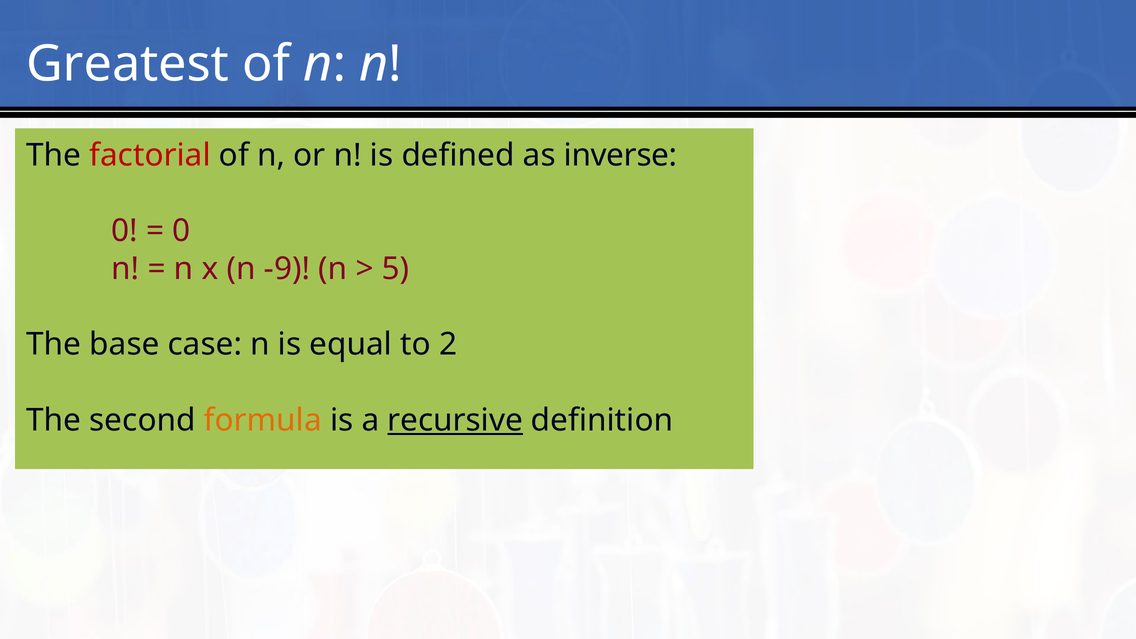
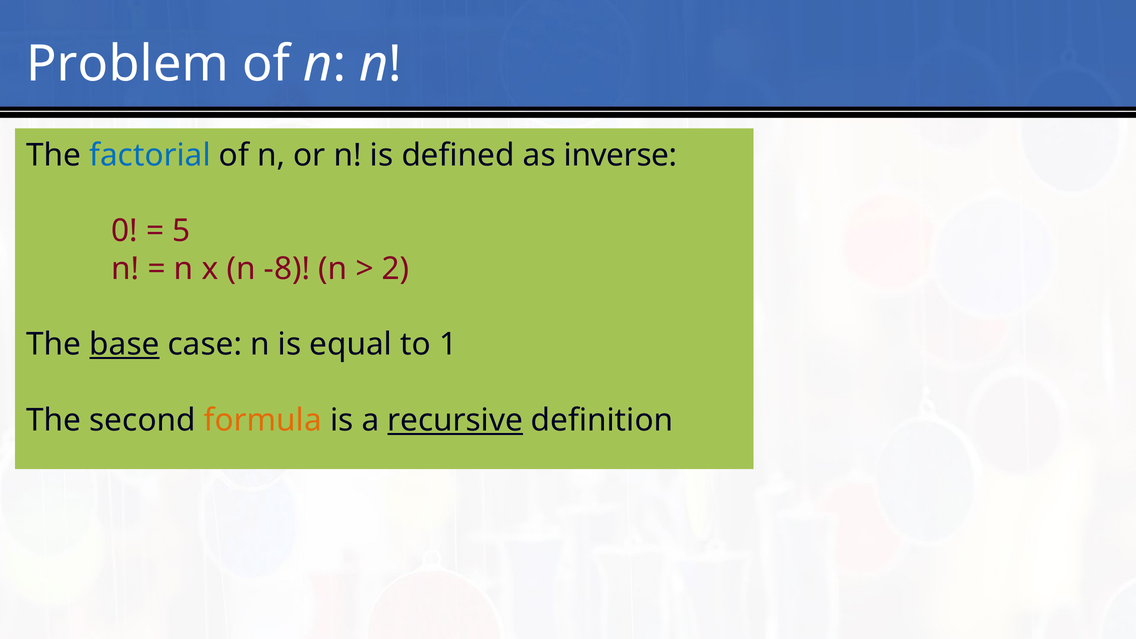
Greatest: Greatest -> Problem
factorial colour: red -> blue
0 at (181, 231): 0 -> 5
-9: -9 -> -8
5: 5 -> 2
base underline: none -> present
2: 2 -> 1
